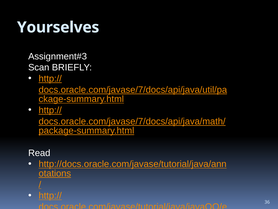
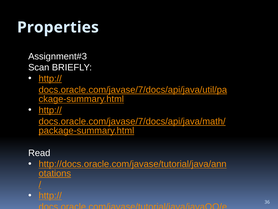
Yourselves: Yourselves -> Properties
